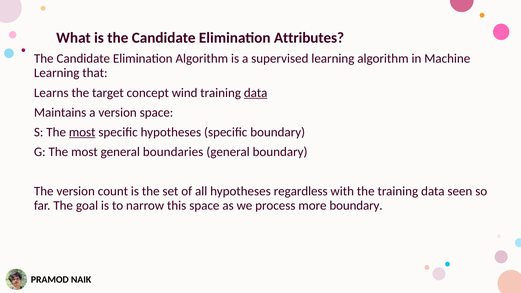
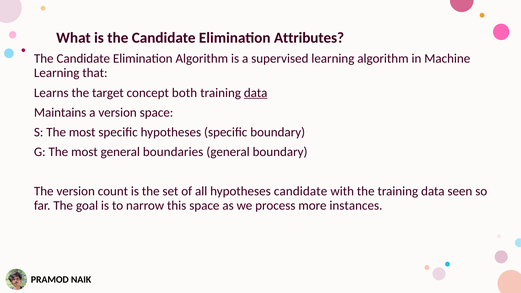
wind: wind -> both
most at (82, 132) underline: present -> none
hypotheses regardless: regardless -> candidate
more boundary: boundary -> instances
